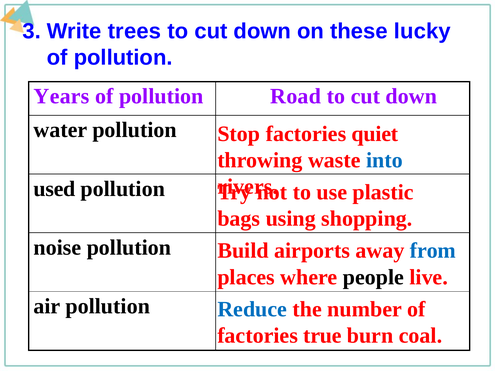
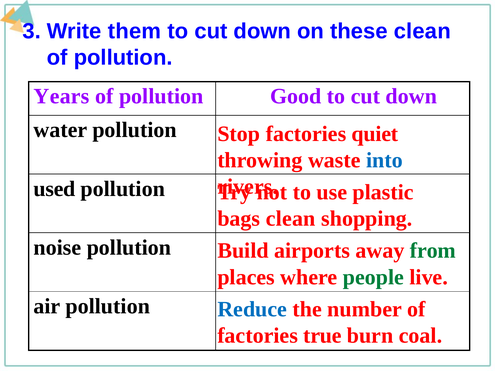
trees: trees -> them
these lucky: lucky -> clean
Road: Road -> Good
bags using: using -> clean
from colour: blue -> green
people colour: black -> green
